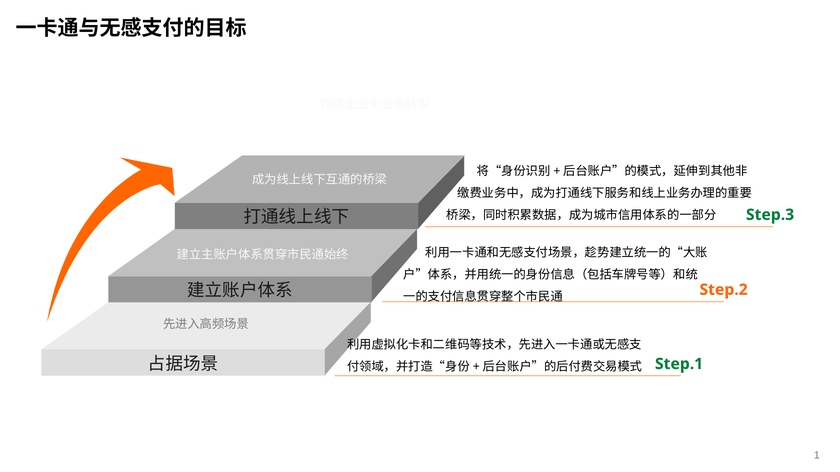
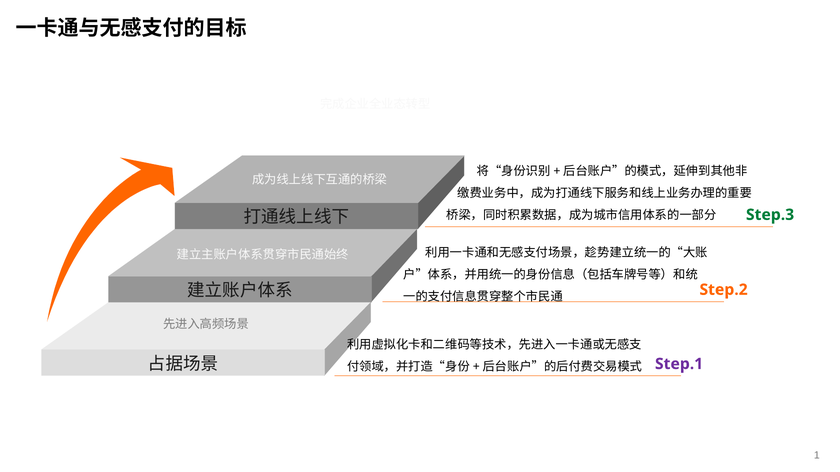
Step.1 colour: green -> purple
